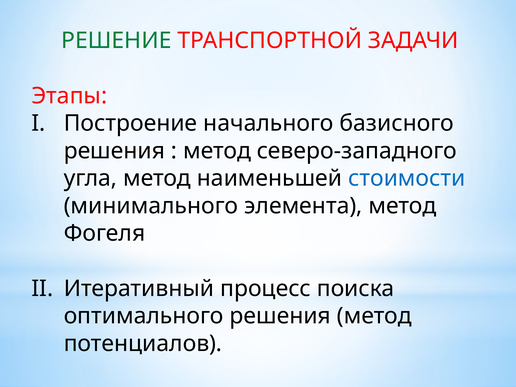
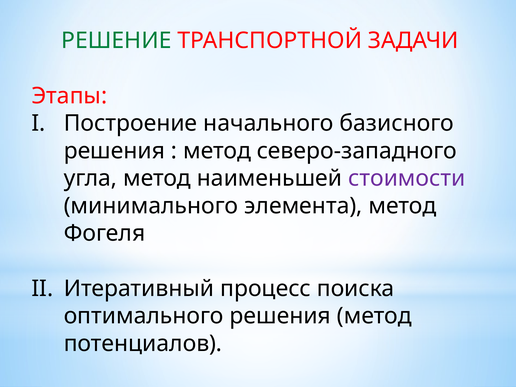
стоимости colour: blue -> purple
